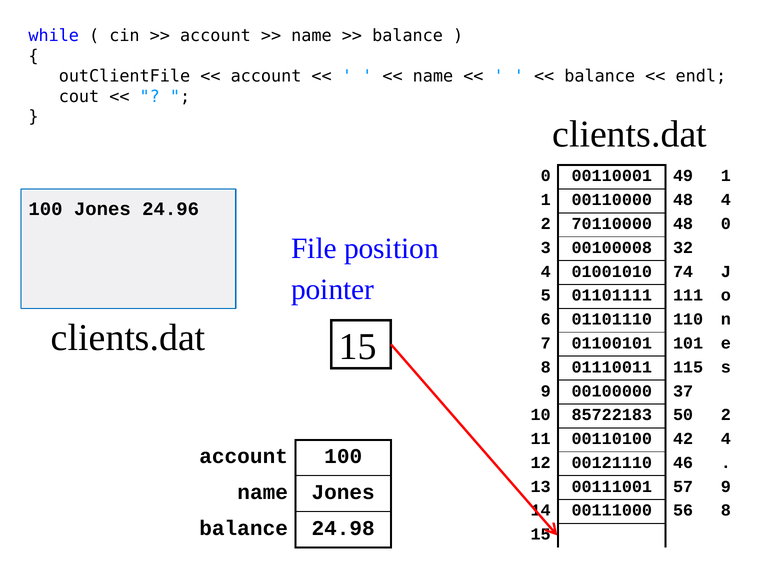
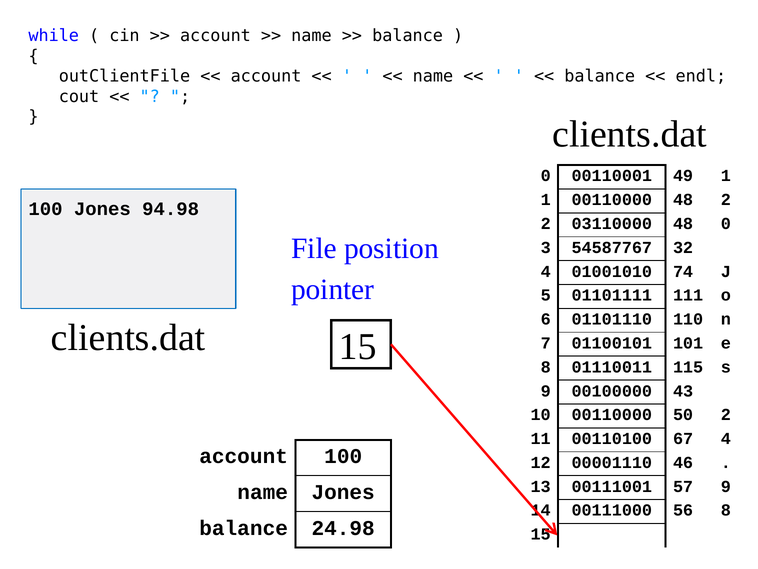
48 4: 4 -> 2
24.96: 24.96 -> 94.98
70110000: 70110000 -> 03110000
00100008: 00100008 -> 54587767
37: 37 -> 43
10 85722183: 85722183 -> 00110000
42: 42 -> 67
00121110: 00121110 -> 00001110
